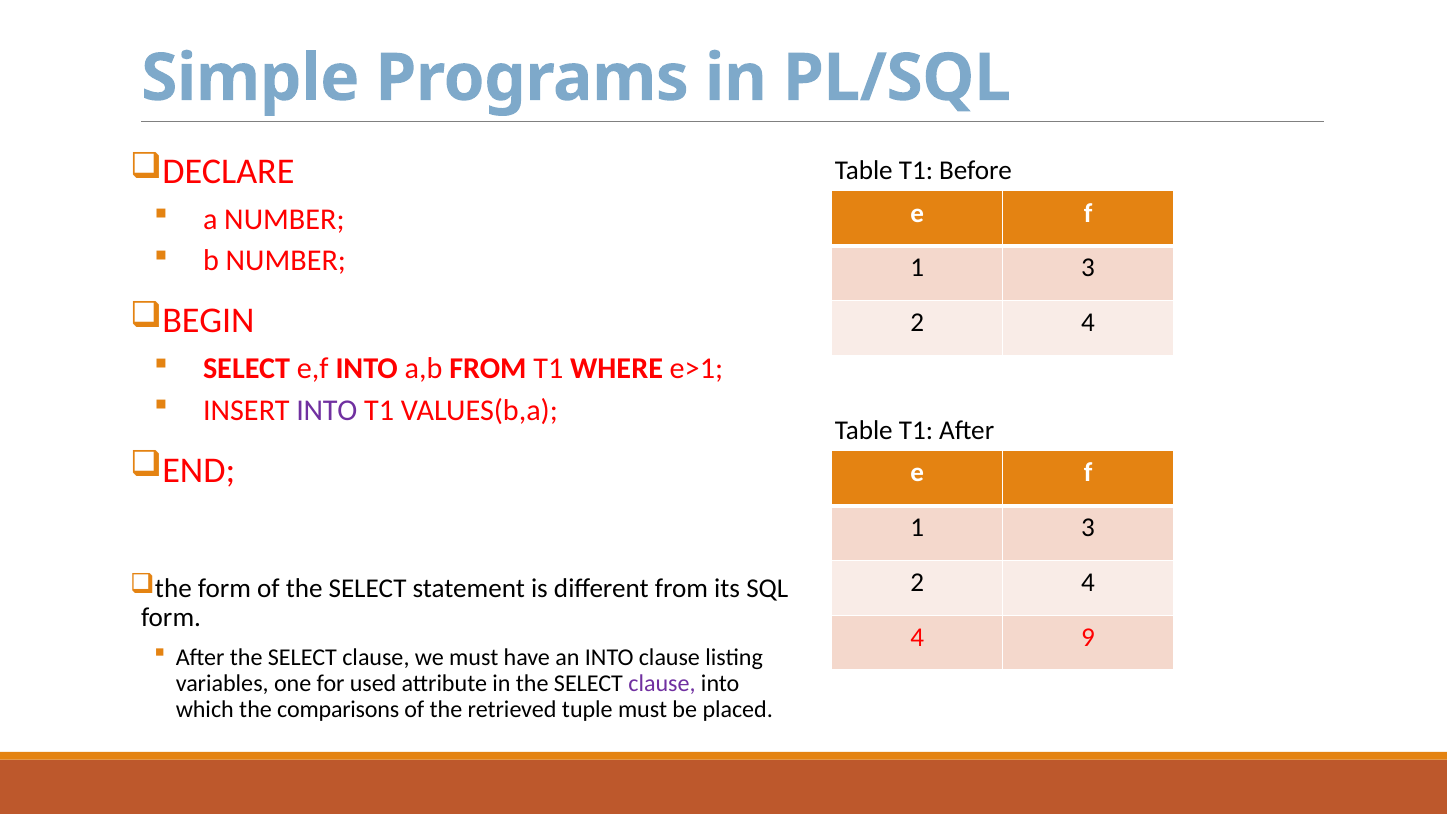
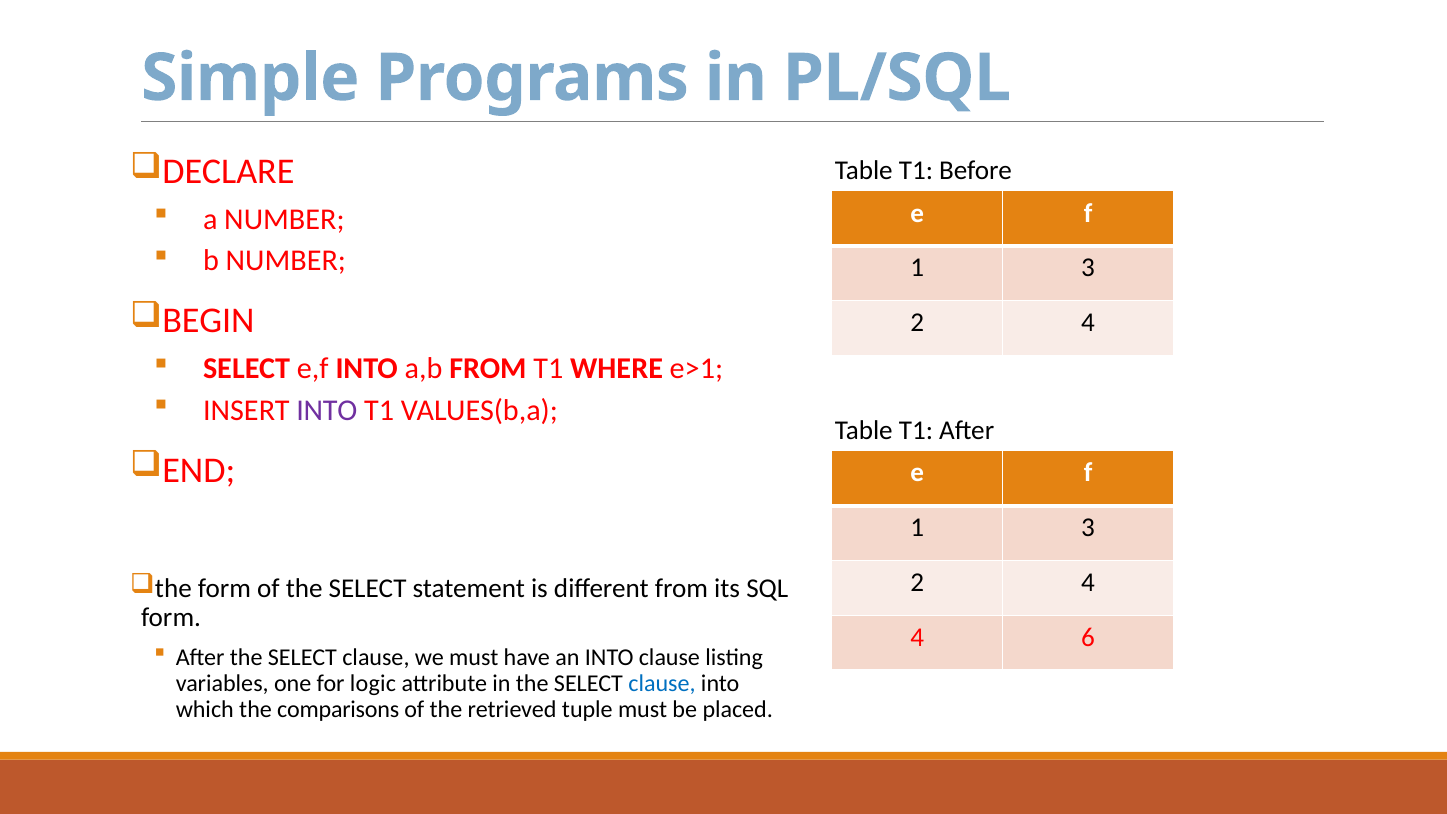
9: 9 -> 6
used: used -> logic
clause at (662, 683) colour: purple -> blue
